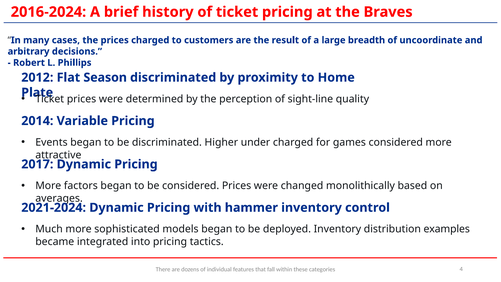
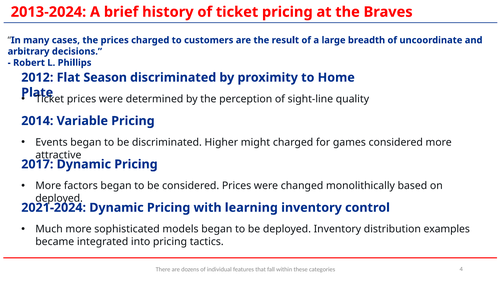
2016-2024: 2016-2024 -> 2013-2024
under: under -> might
averages at (59, 198): averages -> deployed
hammer: hammer -> learning
